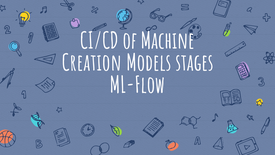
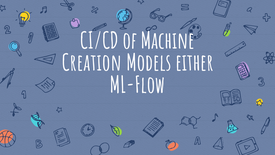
stages: stages -> either
